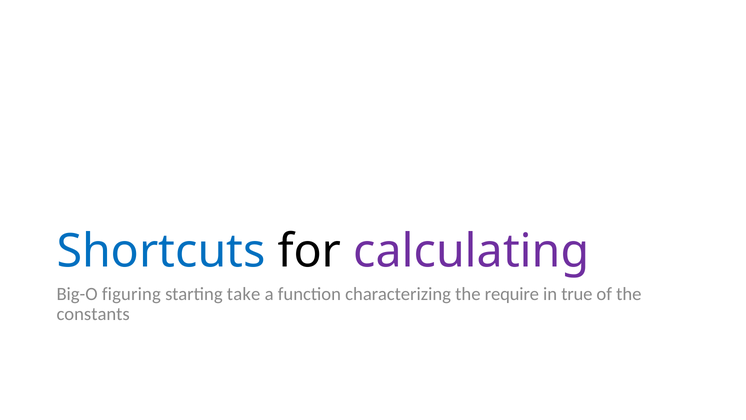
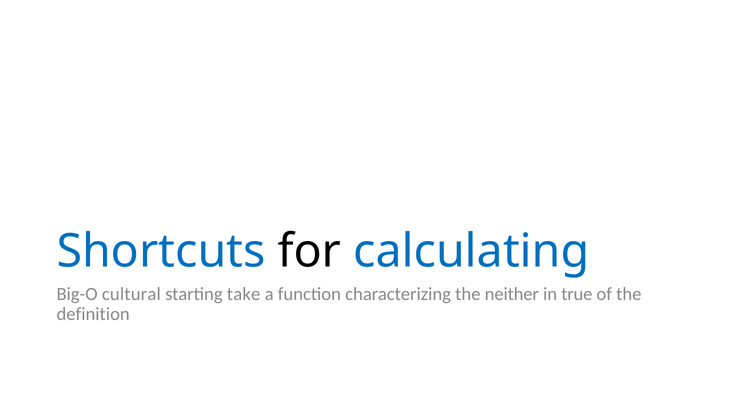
calculating colour: purple -> blue
figuring: figuring -> cultural
require: require -> neither
constants: constants -> definition
